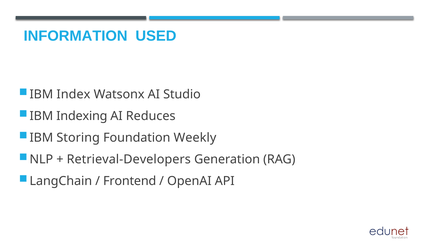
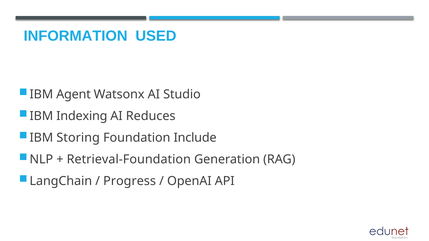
Index: Index -> Agent
Weekly: Weekly -> Include
Retrieval-Developers: Retrieval-Developers -> Retrieval-Foundation
Frontend: Frontend -> Progress
